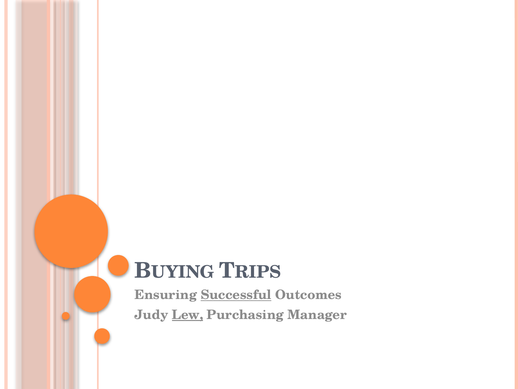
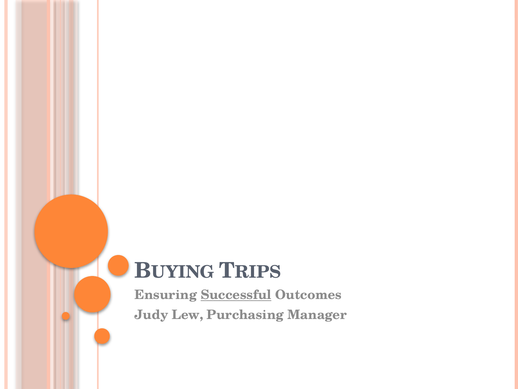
Lew underline: present -> none
